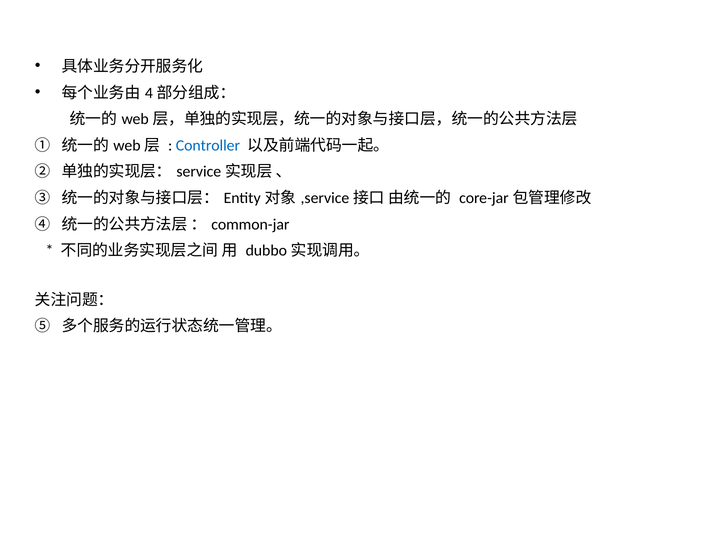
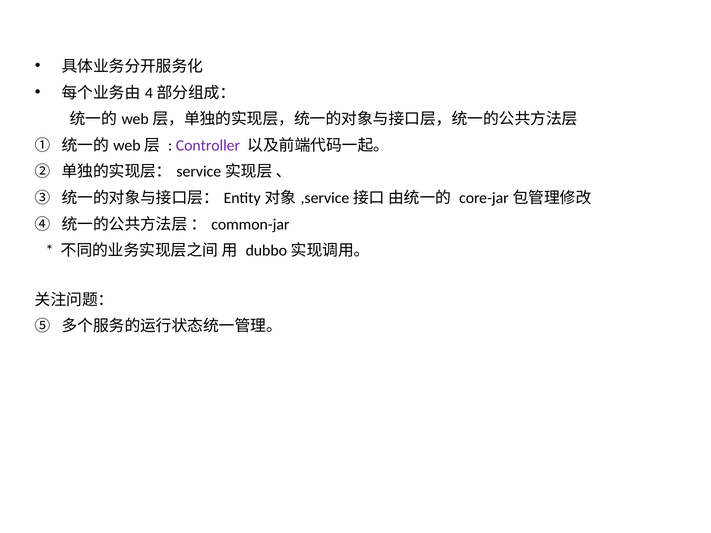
Controller colour: blue -> purple
